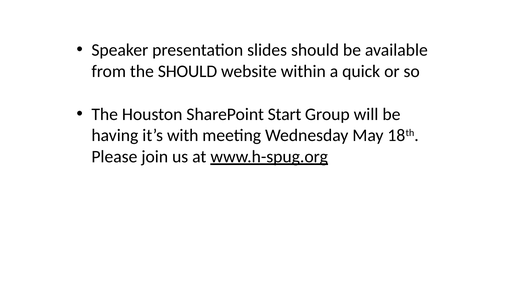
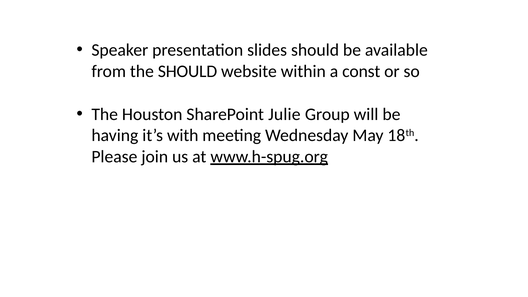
quick: quick -> const
Start: Start -> Julie
